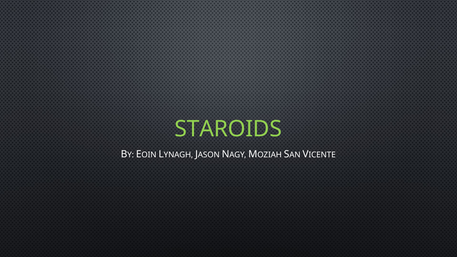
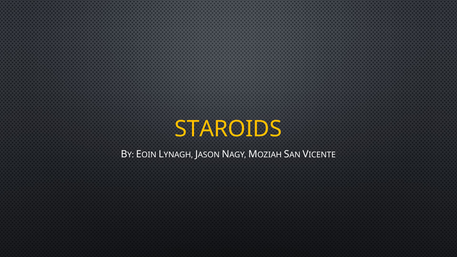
STAROIDS colour: light green -> yellow
